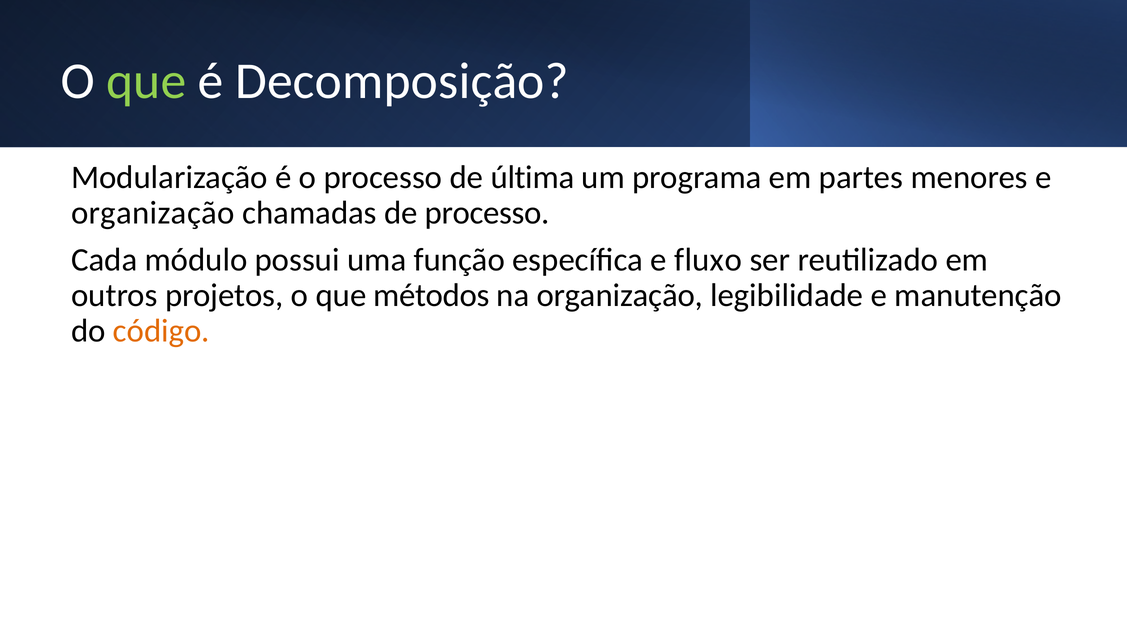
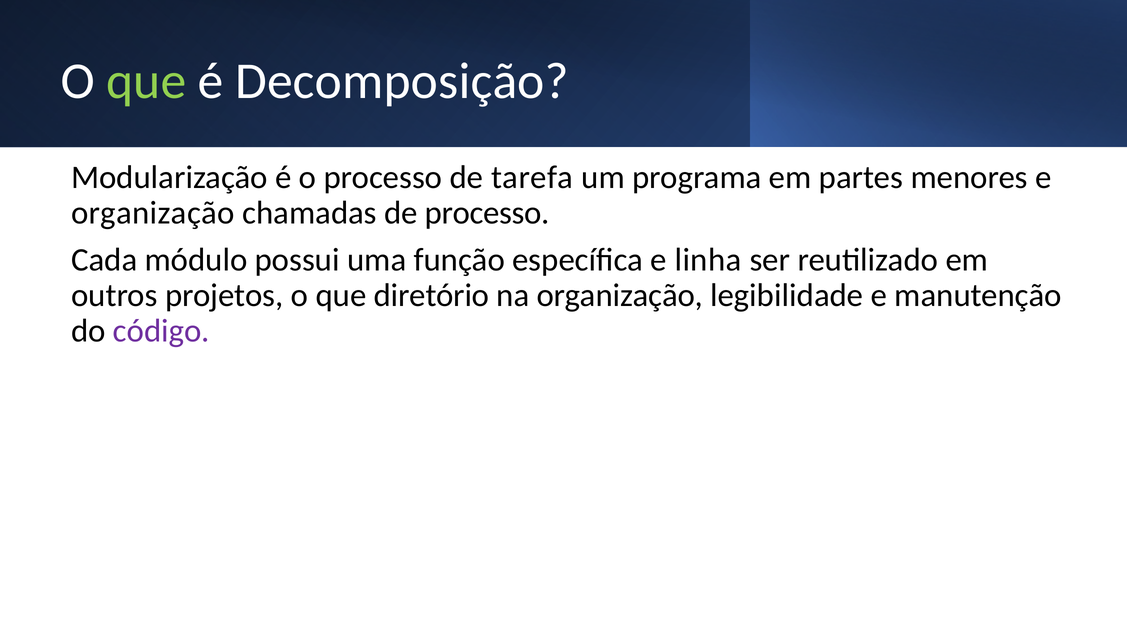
última: última -> tarefa
fluxo: fluxo -> linha
métodos: métodos -> diretório
código colour: orange -> purple
